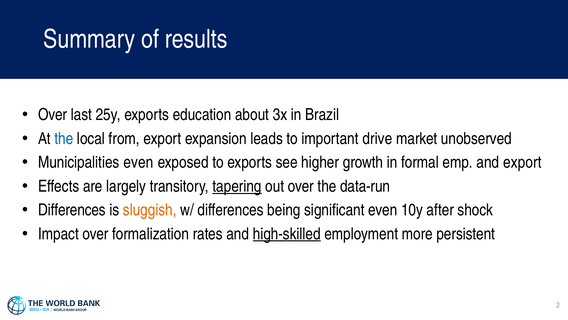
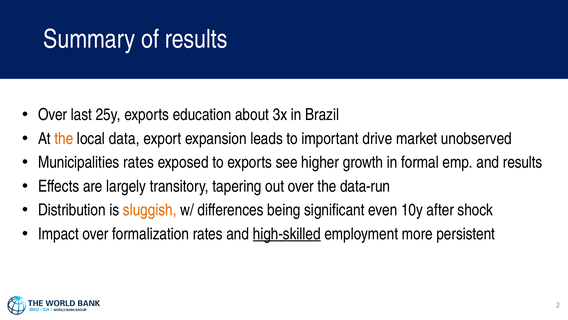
the at (64, 138) colour: blue -> orange
from: from -> data
Municipalities even: even -> rates
and export: export -> results
tapering underline: present -> none
Differences at (72, 210): Differences -> Distribution
